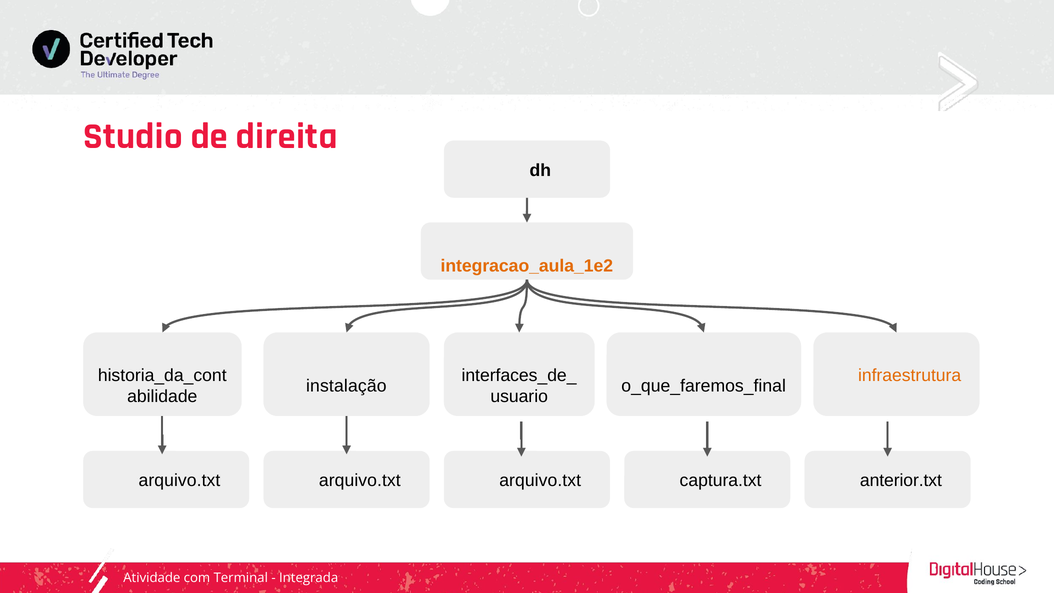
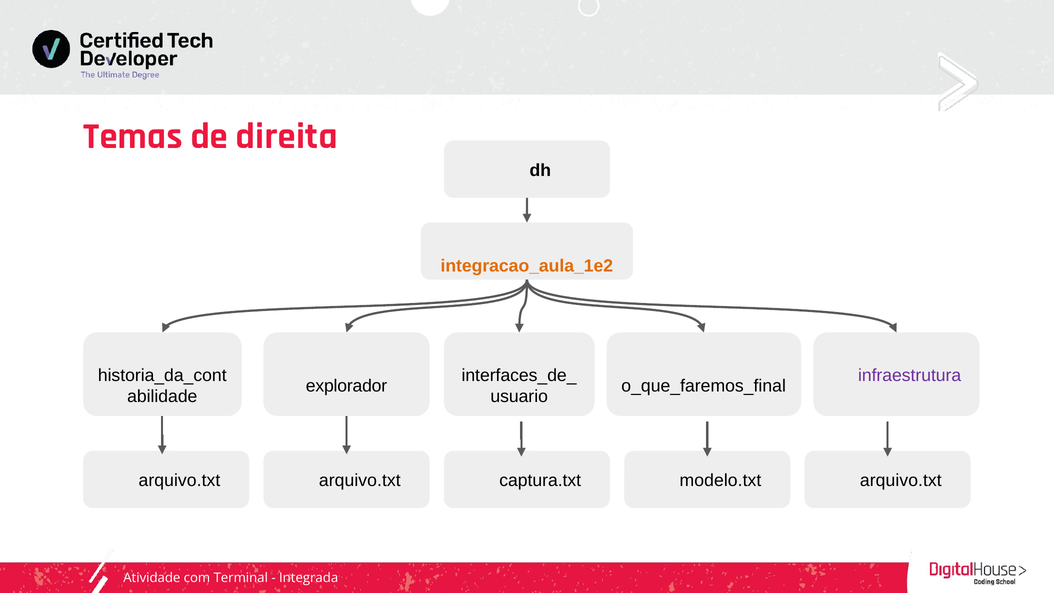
Studio: Studio -> Temas
infraestrutura colour: orange -> purple
instalação: instalação -> explorador
arquivo.txt at (540, 481): arquivo.txt -> captura.txt
captura.txt: captura.txt -> modelo.txt
anterior.txt at (901, 481): anterior.txt -> arquivo.txt
